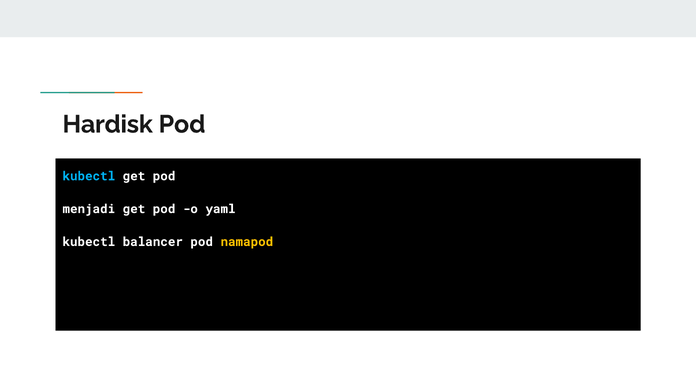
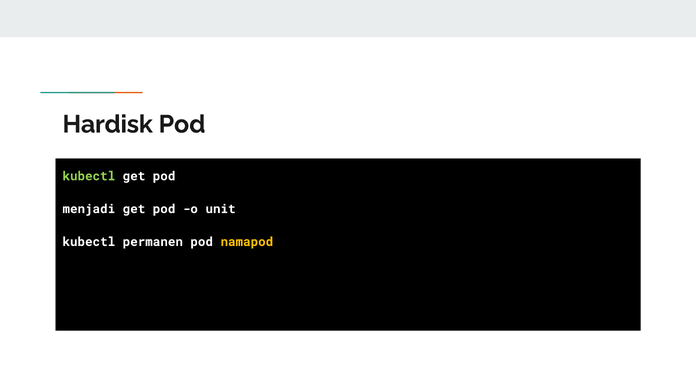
kubectl at (89, 176) colour: light blue -> light green
yaml: yaml -> unit
balancer: balancer -> permanen
